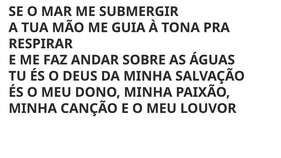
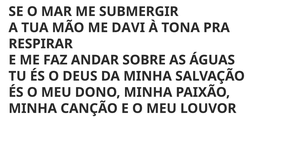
GUIA: GUIA -> DAVI
